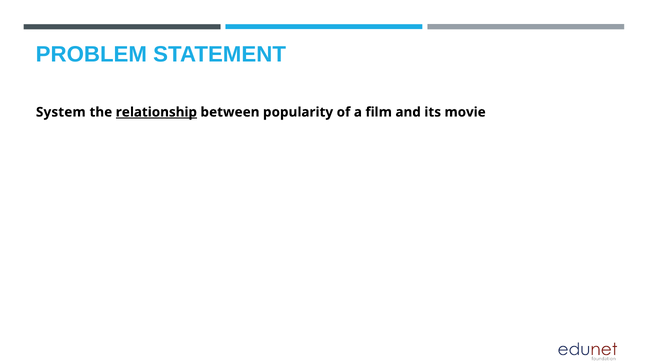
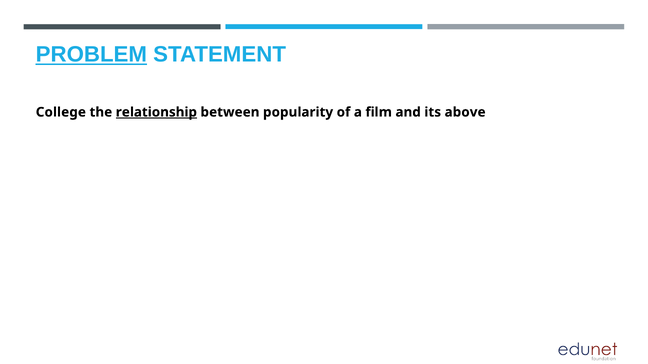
PROBLEM underline: none -> present
System: System -> College
movie: movie -> above
